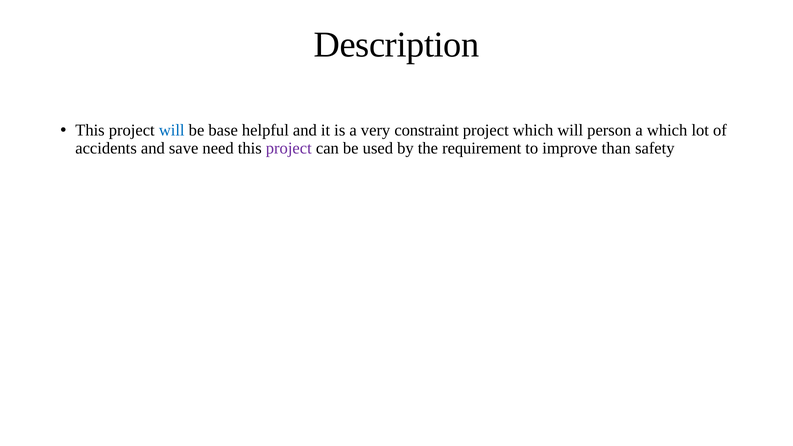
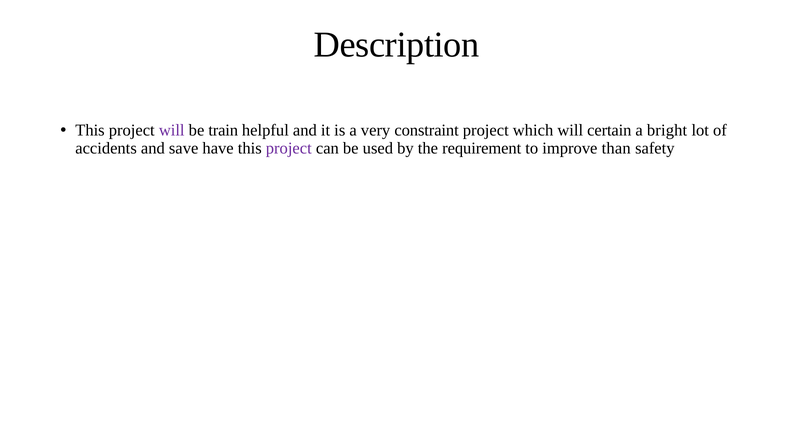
will at (172, 131) colour: blue -> purple
base: base -> train
person: person -> certain
a which: which -> bright
need: need -> have
